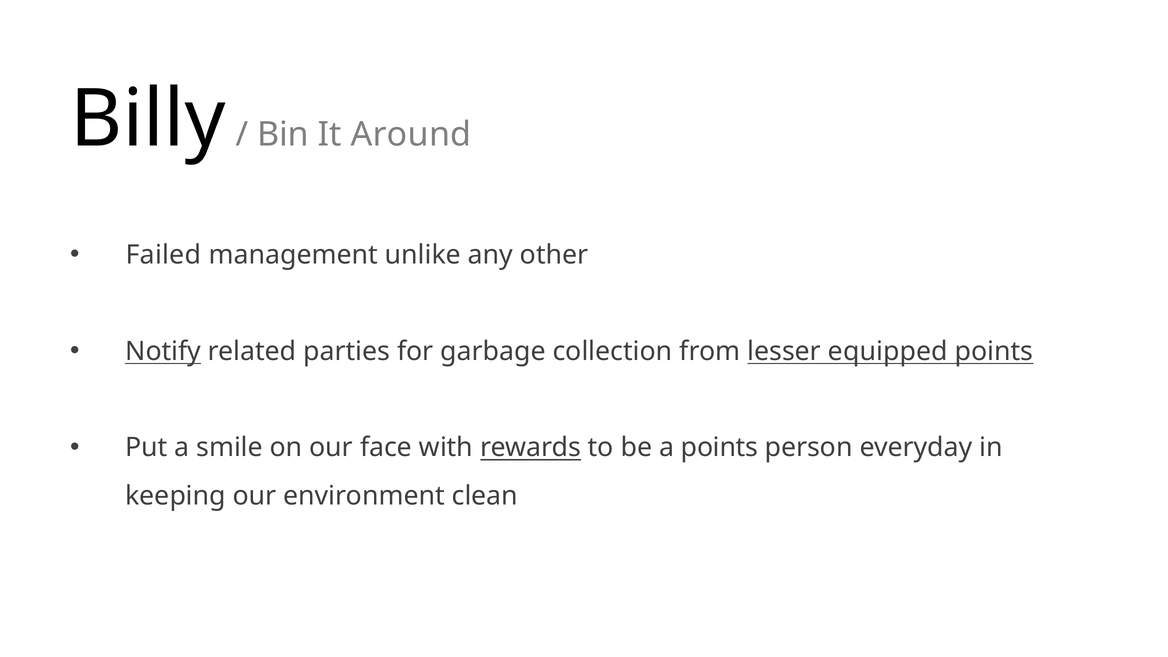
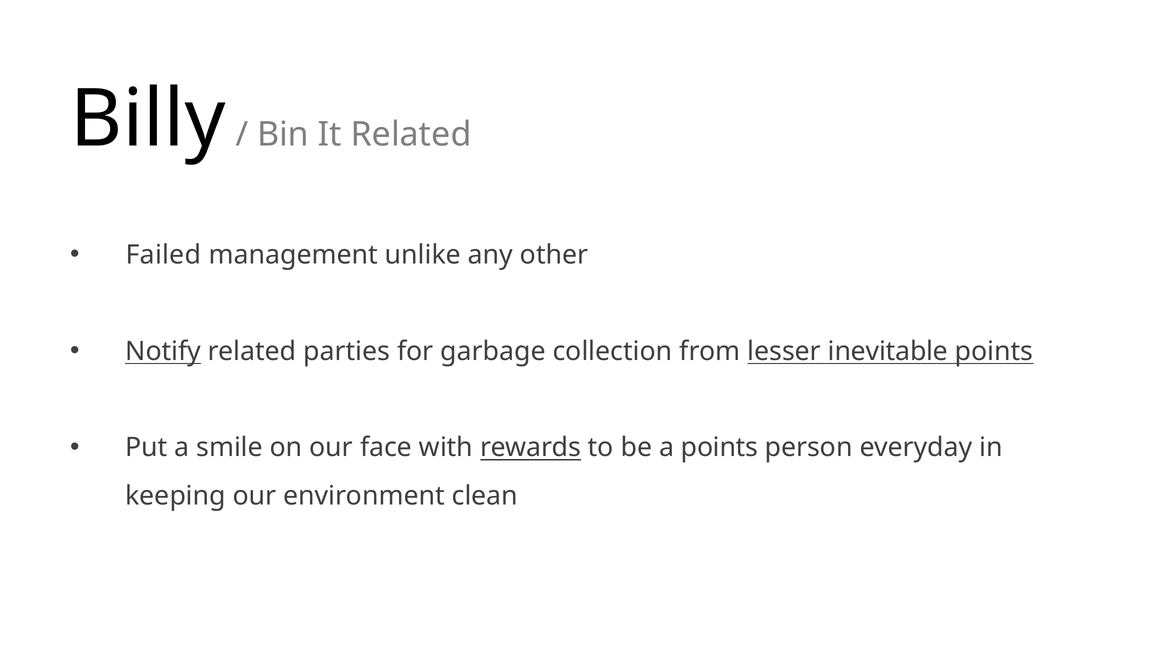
It Around: Around -> Related
equipped: equipped -> inevitable
